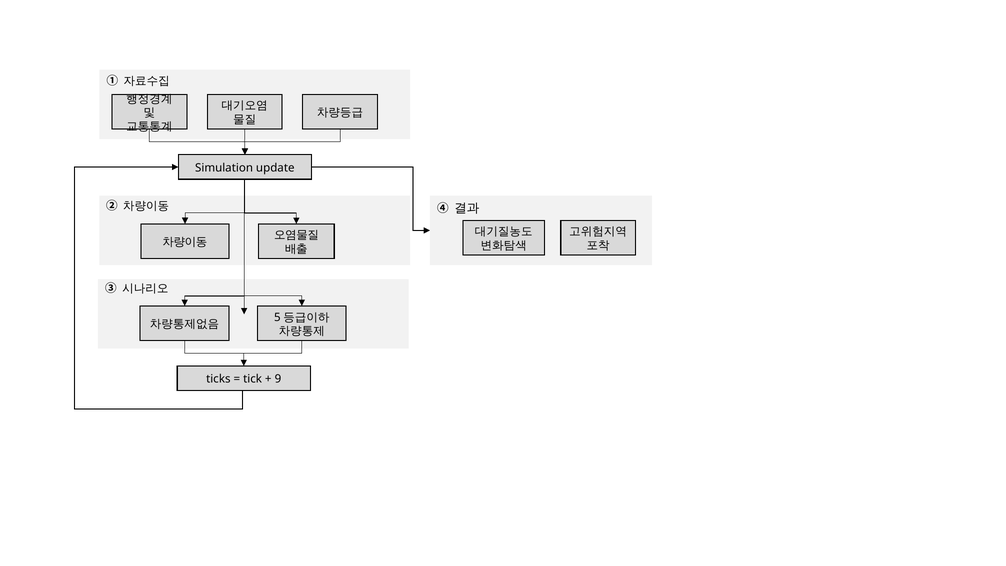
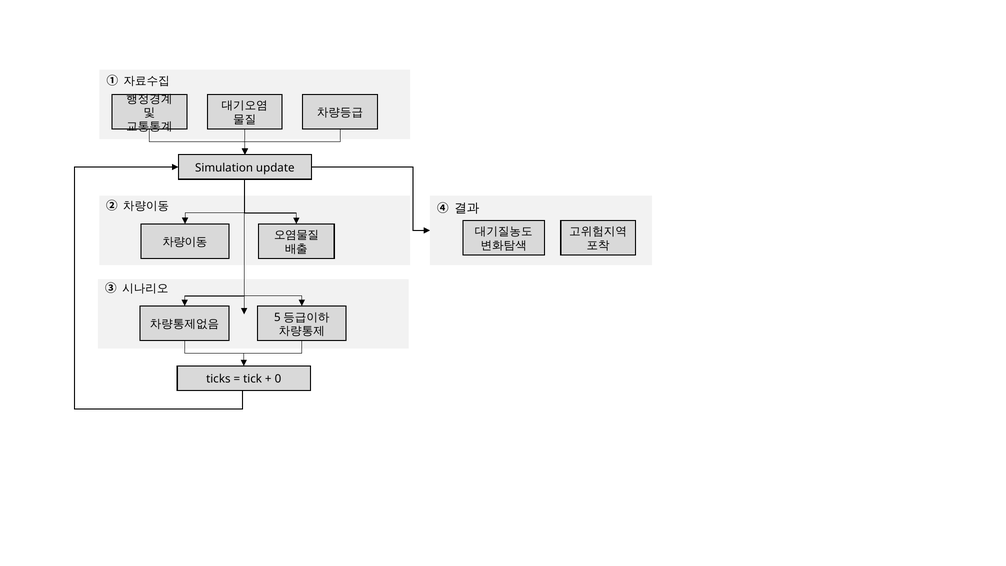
9: 9 -> 0
